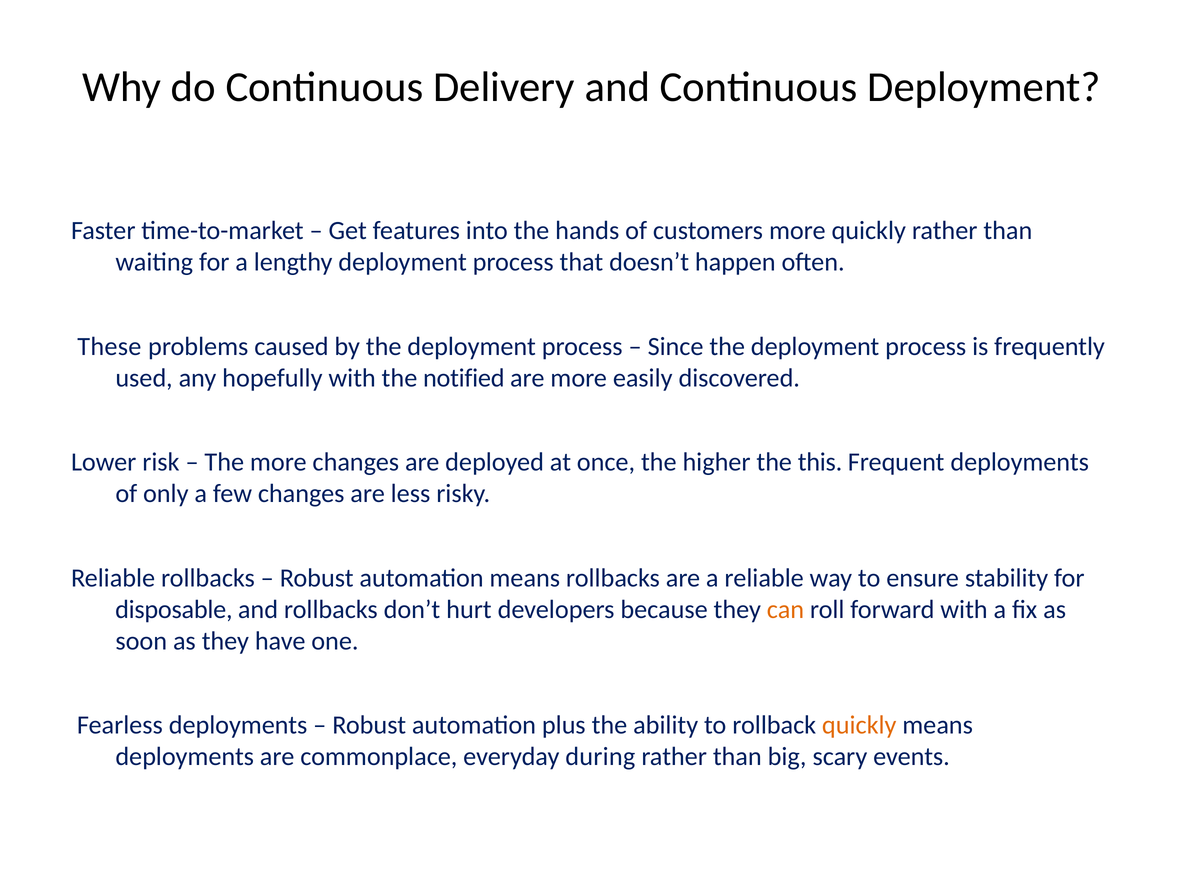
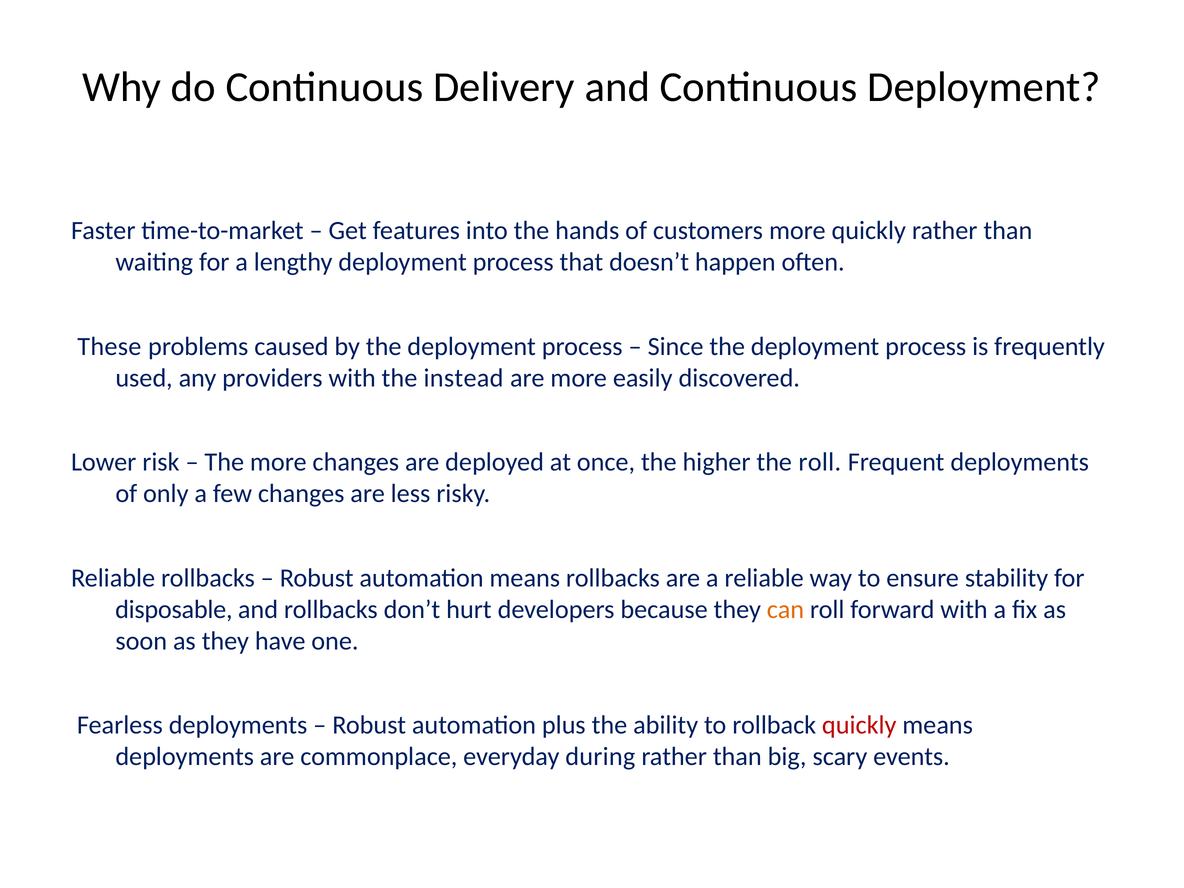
hopefully: hopefully -> providers
notified: notified -> instead
the this: this -> roll
quickly at (859, 725) colour: orange -> red
